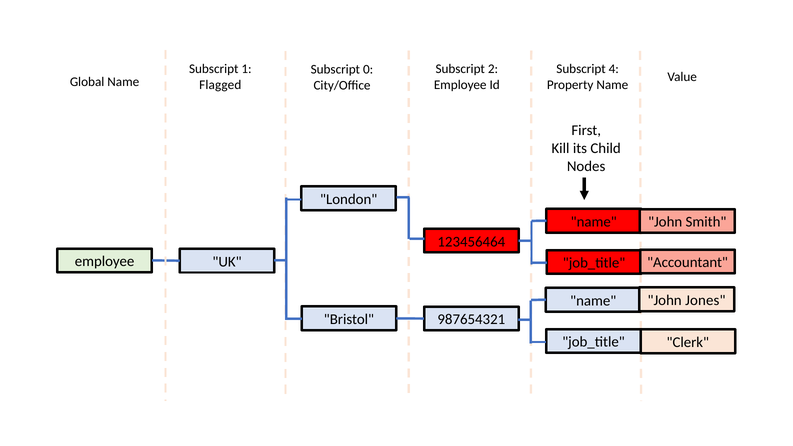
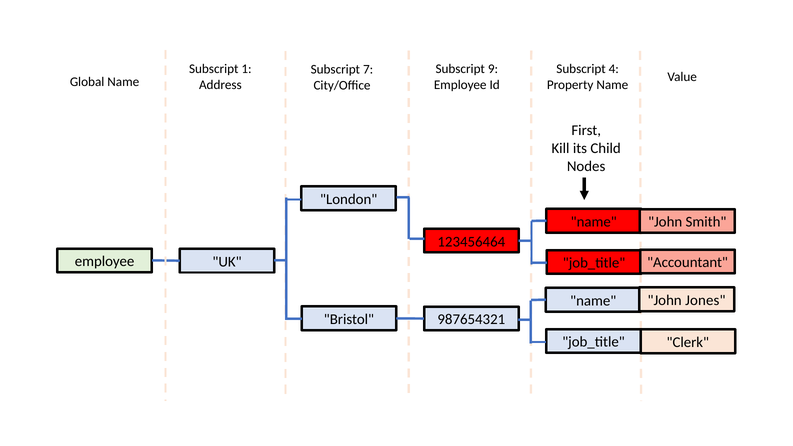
2: 2 -> 9
0: 0 -> 7
Flagged: Flagged -> Address
